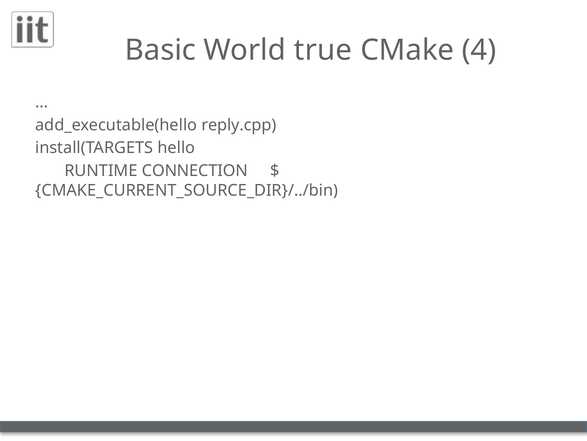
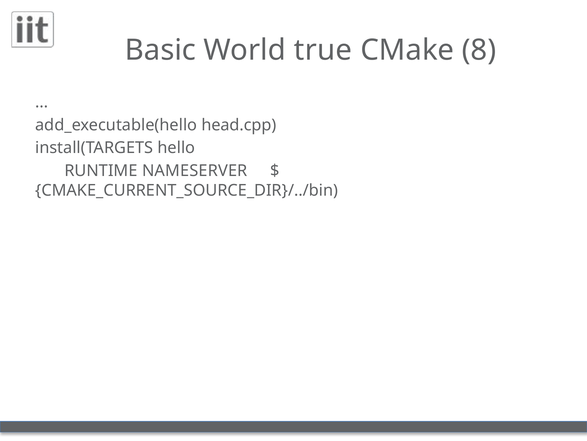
4: 4 -> 8
reply.cpp: reply.cpp -> head.cpp
CONNECTION: CONNECTION -> NAMESERVER
